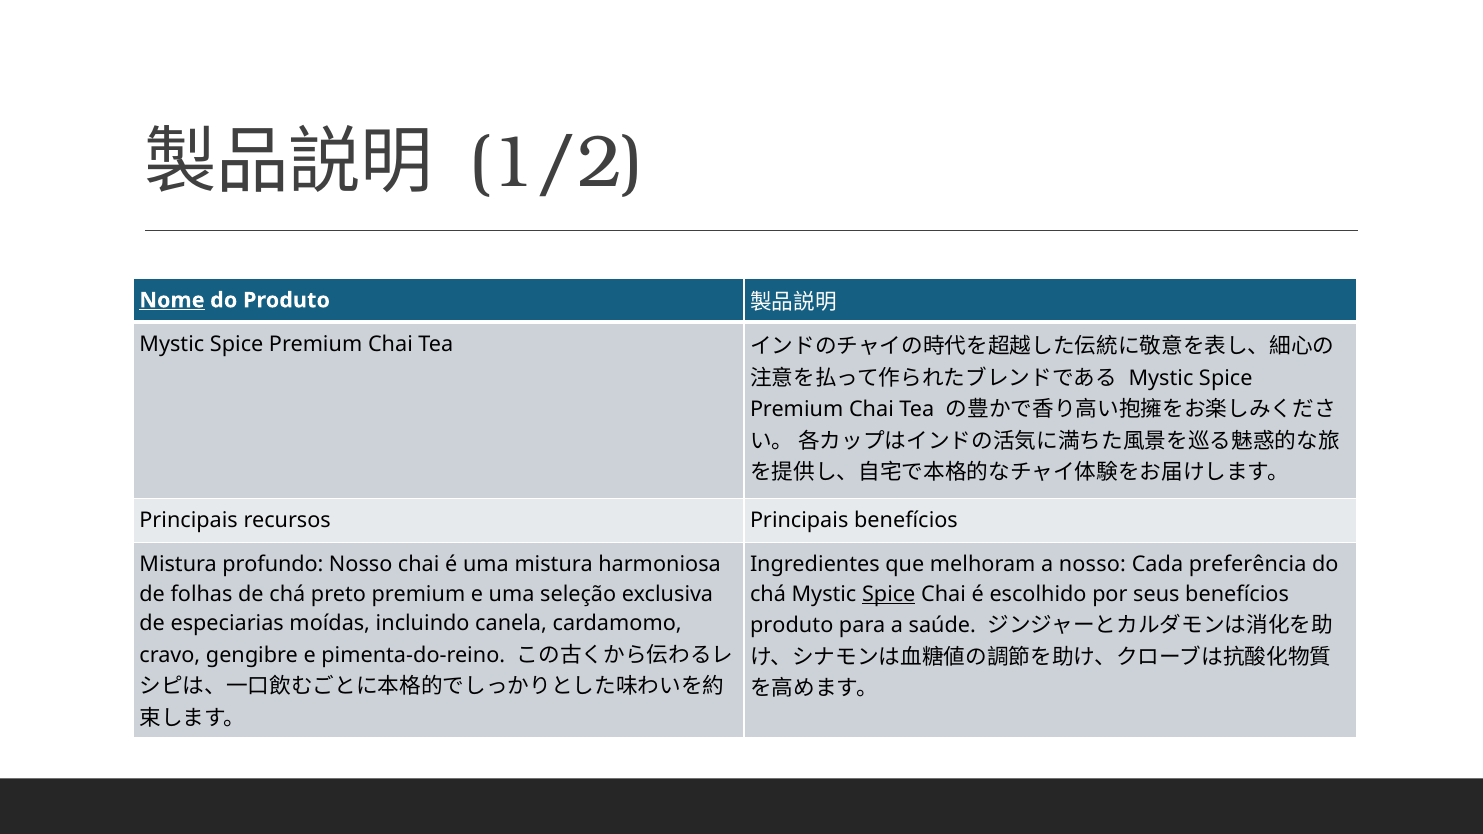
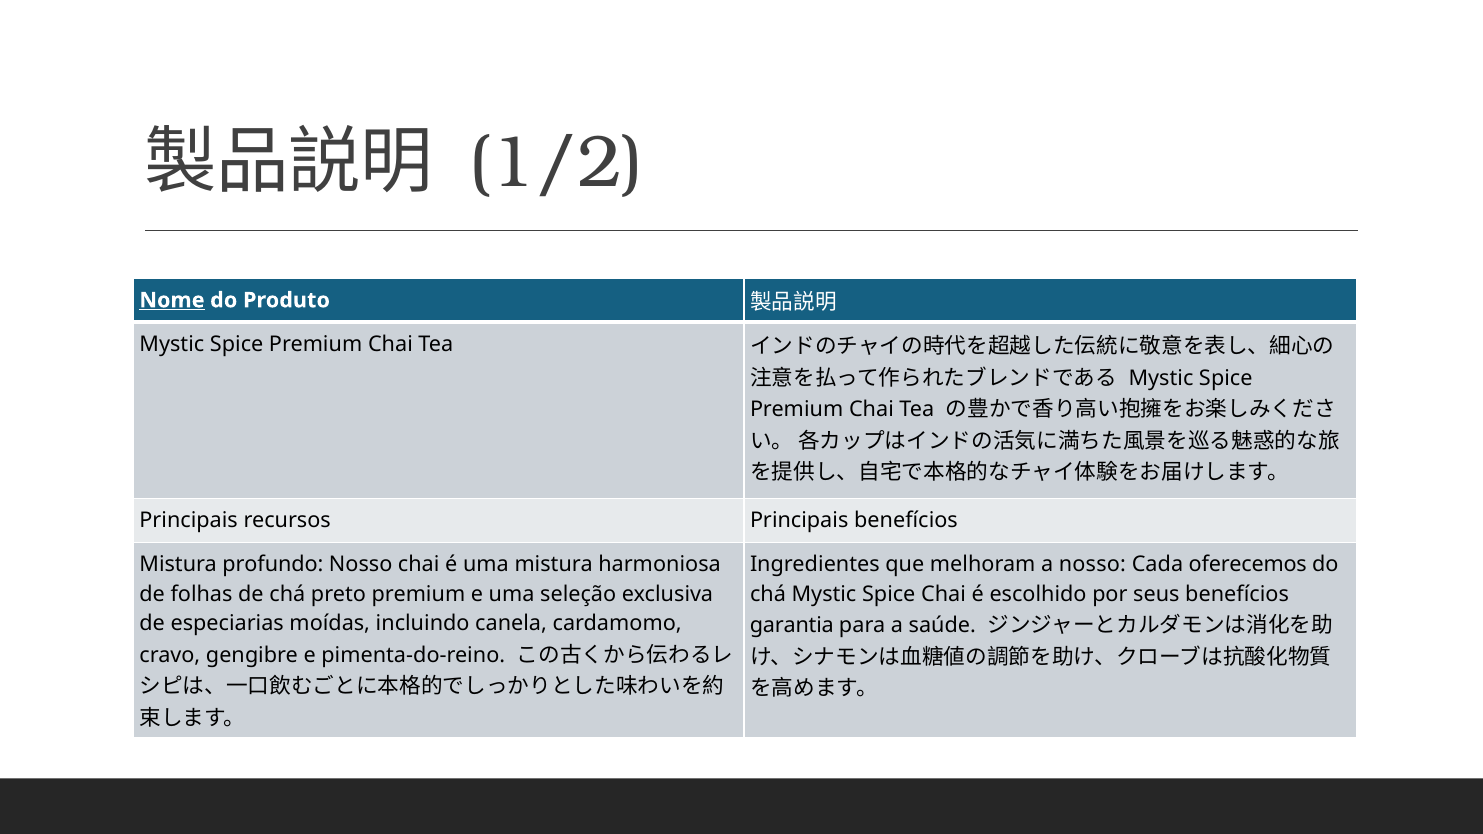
preferência: preferência -> oferecemos
Spice at (889, 594) underline: present -> none
produto at (792, 626): produto -> garantia
